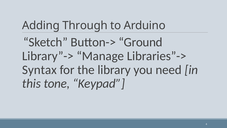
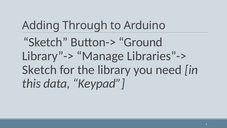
Syntax at (39, 70): Syntax -> Sketch
tone: tone -> data
